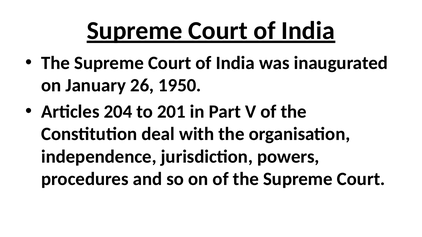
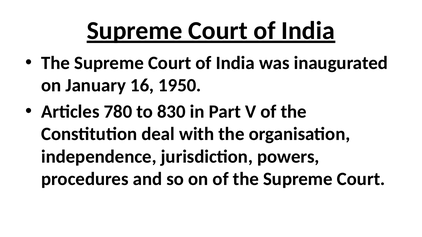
26: 26 -> 16
204: 204 -> 780
201: 201 -> 830
